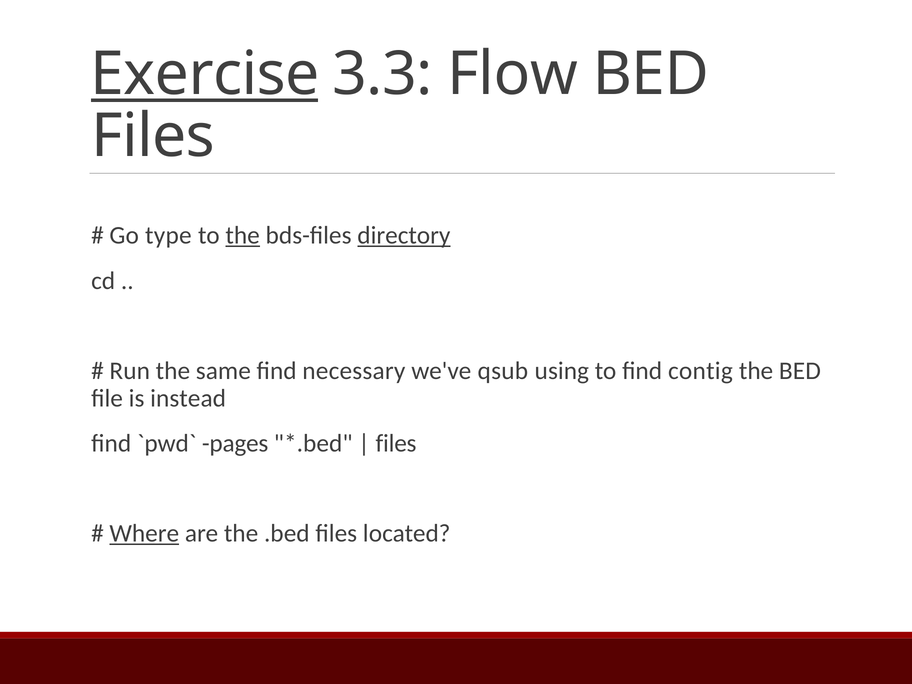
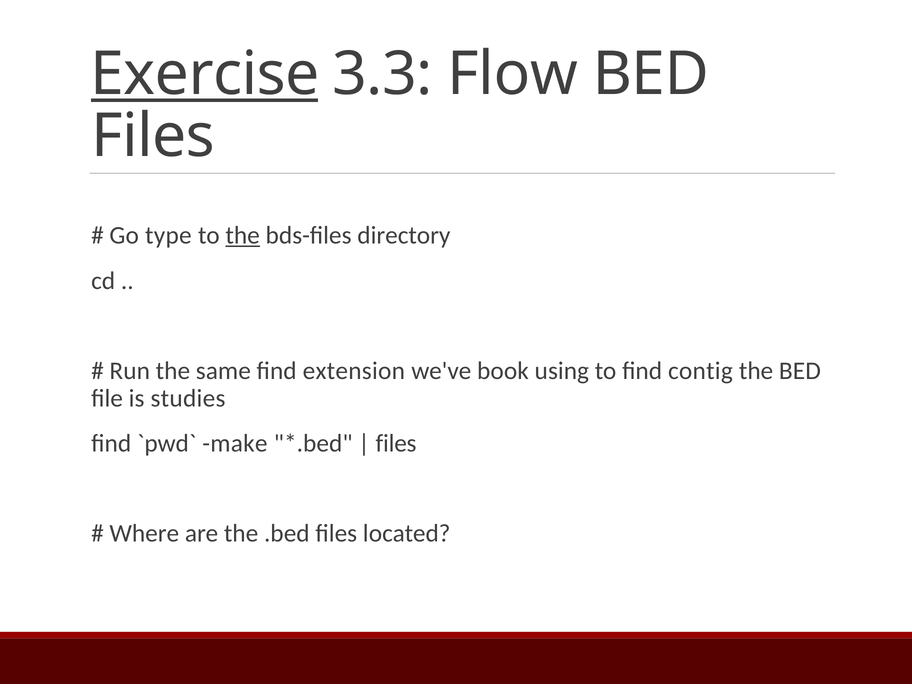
directory underline: present -> none
necessary: necessary -> extension
qsub: qsub -> book
instead: instead -> studies
pages: pages -> make
Where underline: present -> none
